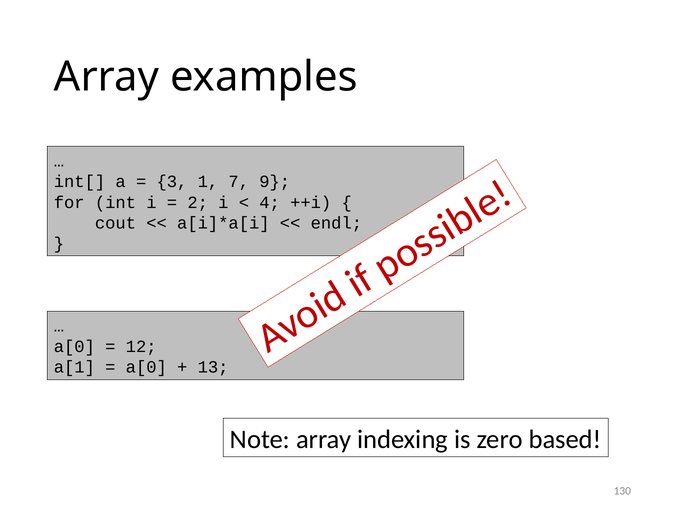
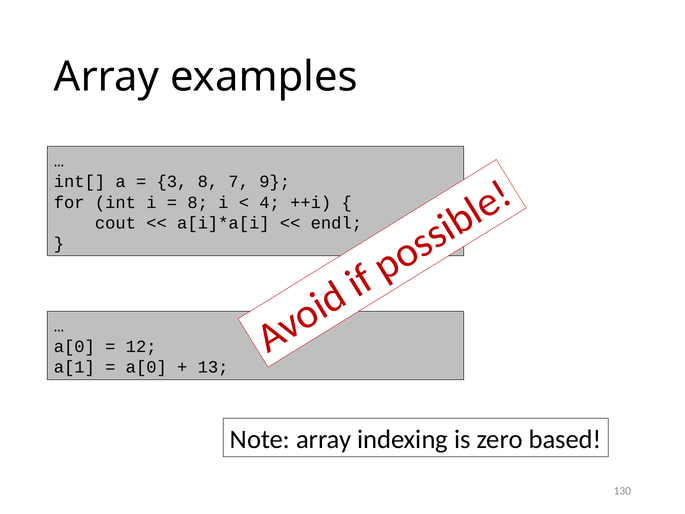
3 1: 1 -> 8
2 at (198, 202): 2 -> 8
